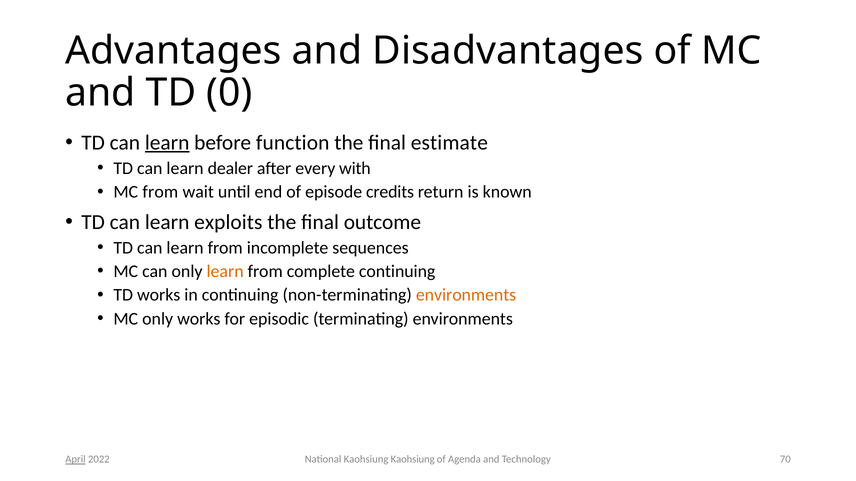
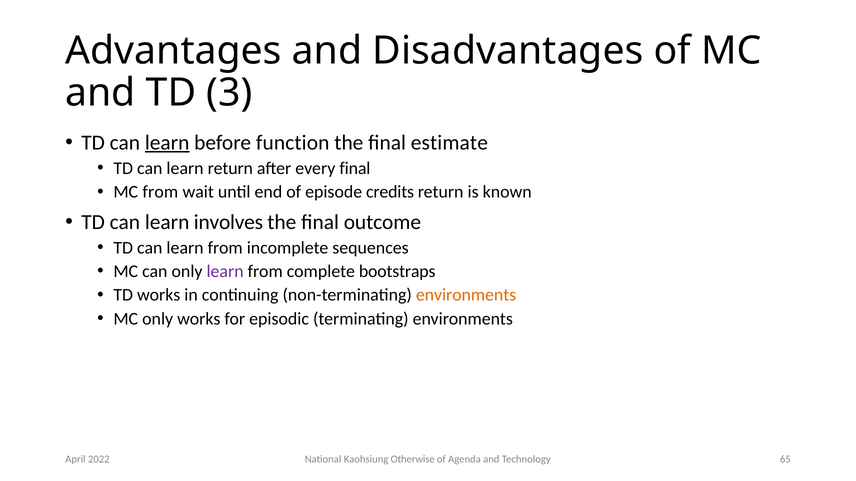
0: 0 -> 3
learn dealer: dealer -> return
every with: with -> final
exploits: exploits -> involves
learn at (225, 272) colour: orange -> purple
complete continuing: continuing -> bootstraps
Kaohsiung Kaohsiung: Kaohsiung -> Otherwise
70: 70 -> 65
April underline: present -> none
